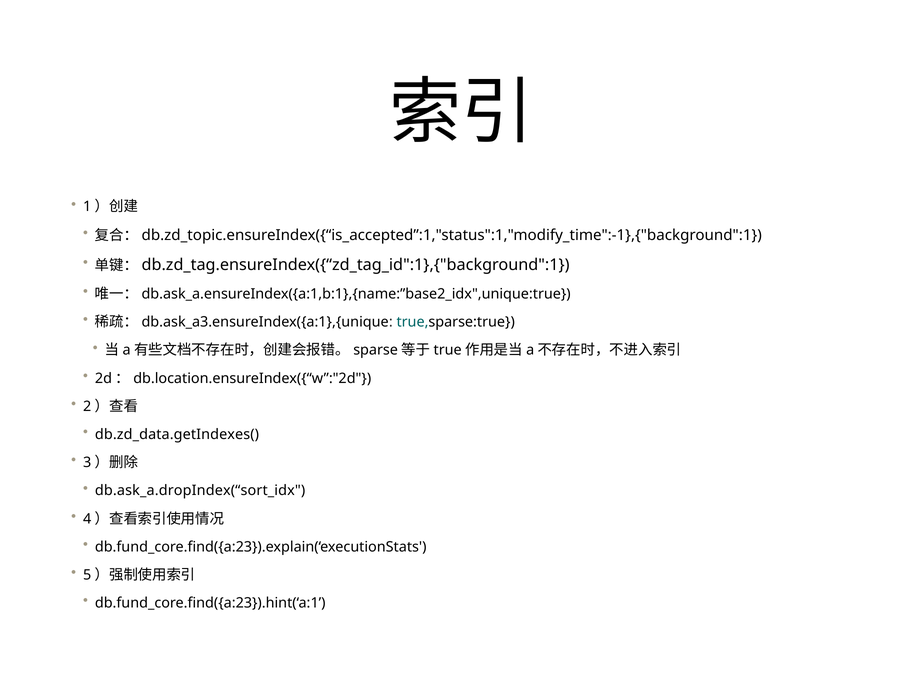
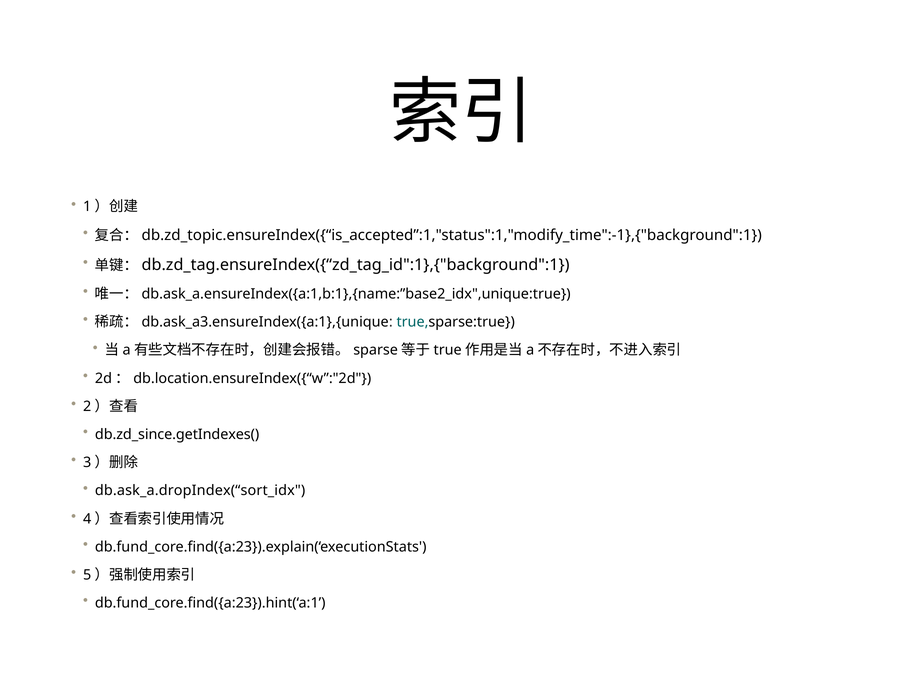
db.zd_data.getIndexes(: db.zd_data.getIndexes( -> db.zd_since.getIndexes(
